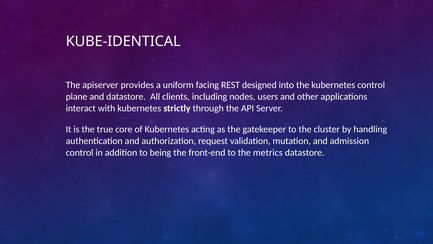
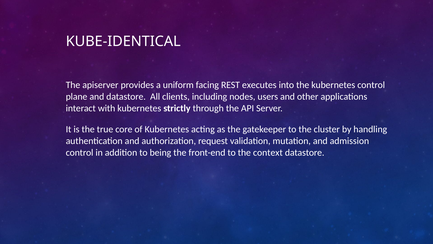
designed: designed -> executes
metrics: metrics -> context
